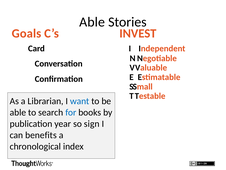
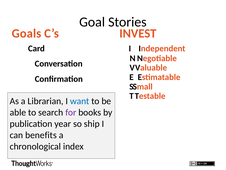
Able at (92, 22): Able -> Goal
for colour: blue -> purple
sign: sign -> ship
